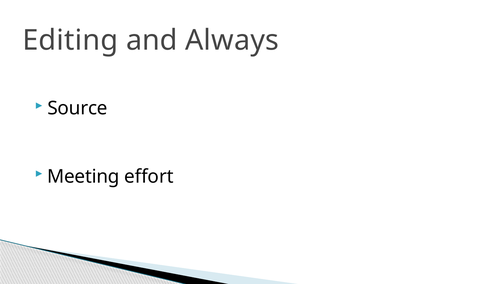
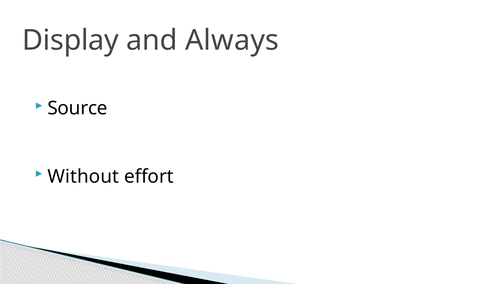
Editing: Editing -> Display
Meeting: Meeting -> Without
